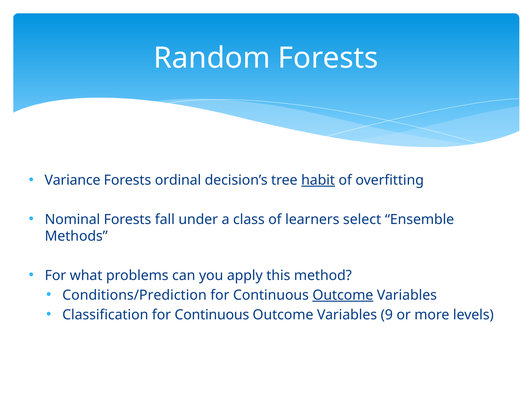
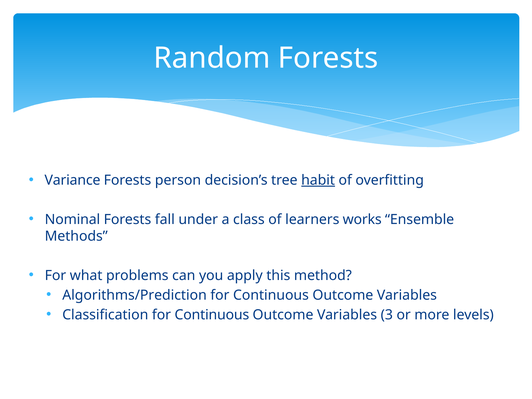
ordinal: ordinal -> person
select: select -> works
Conditions/Prediction: Conditions/Prediction -> Algorithms/Prediction
Outcome at (343, 295) underline: present -> none
9: 9 -> 3
